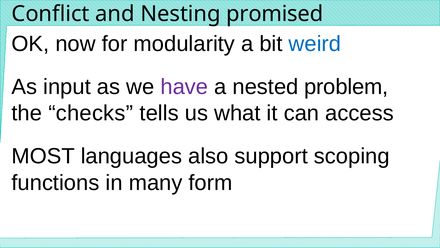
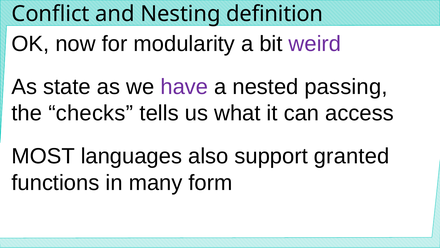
promised: promised -> definition
weird colour: blue -> purple
input: input -> state
problem: problem -> passing
scoping: scoping -> granted
